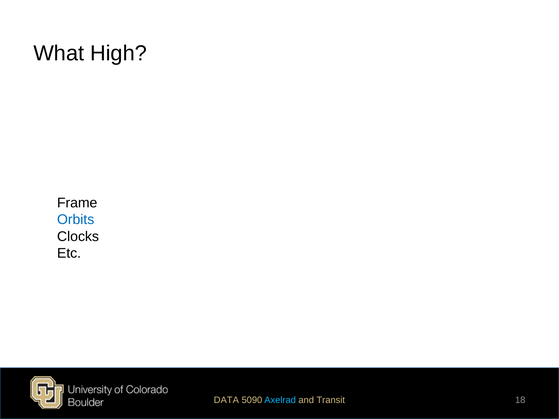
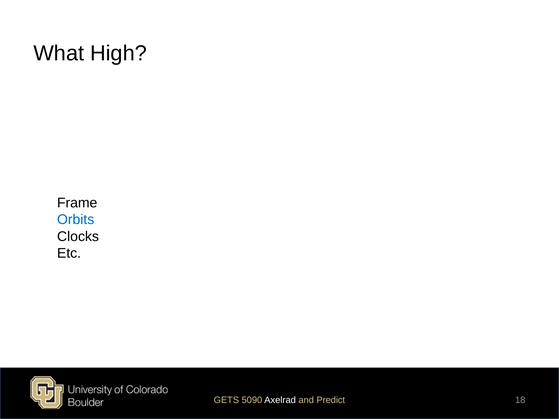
DATA: DATA -> GETS
Axelrad colour: light blue -> white
Transit: Transit -> Predict
